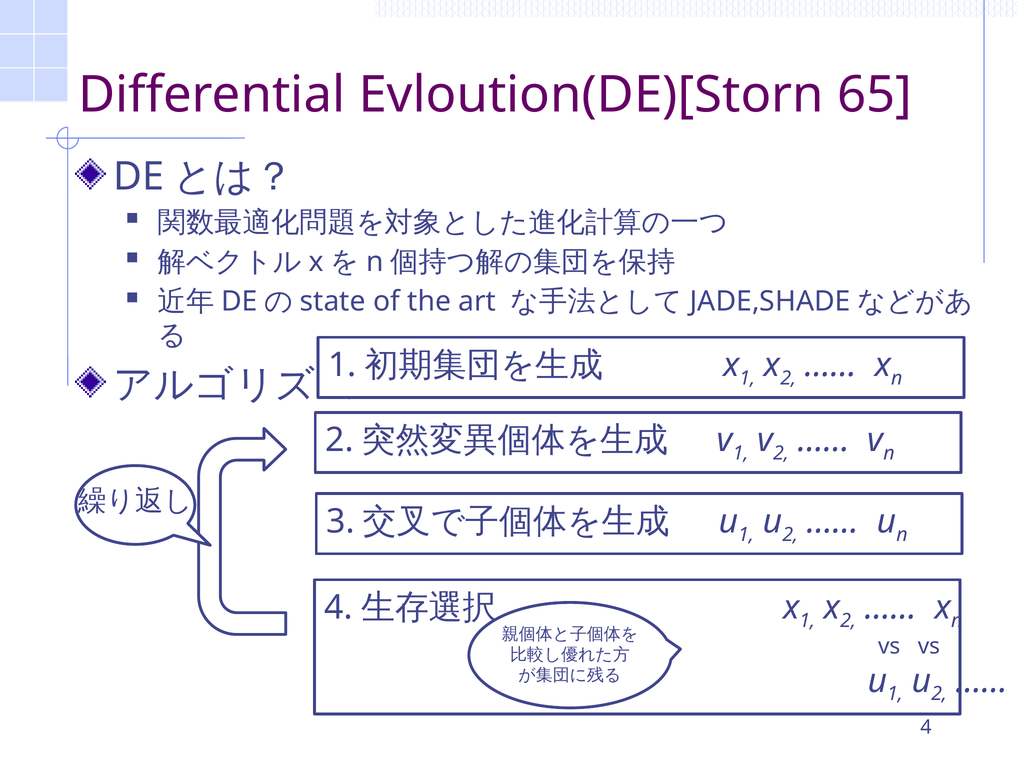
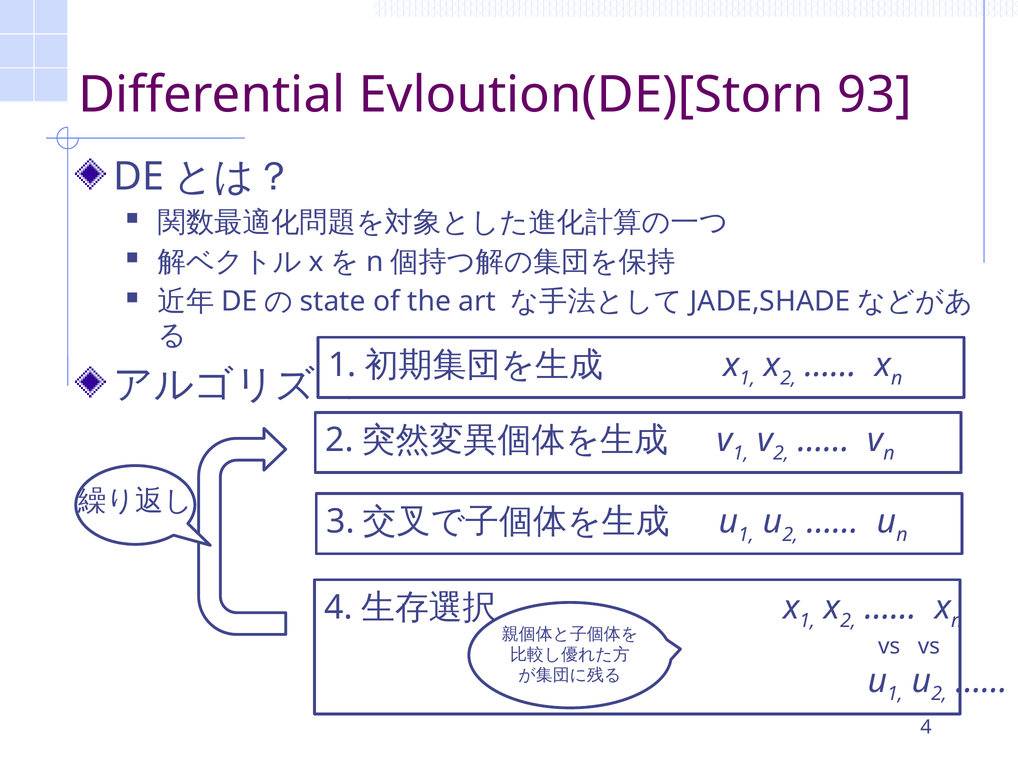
65: 65 -> 93
